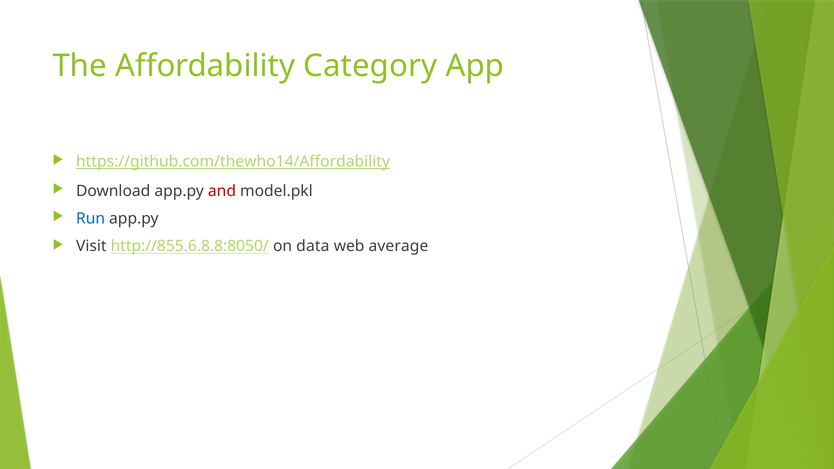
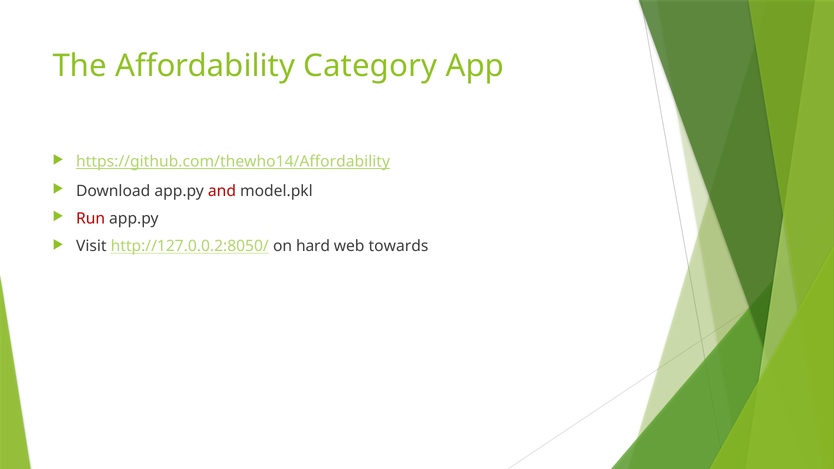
Run colour: blue -> red
http://855.6.8.8:8050/: http://855.6.8.8:8050/ -> http://127.0.0.2:8050/
data: data -> hard
average: average -> towards
